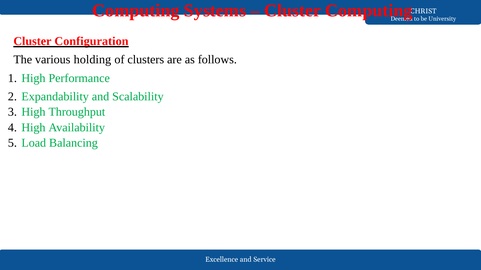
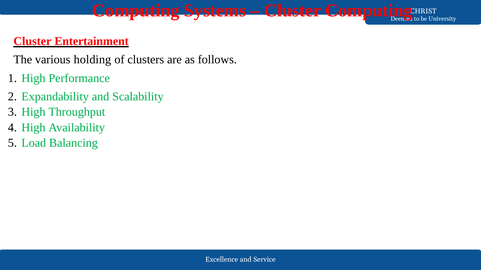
Configuration: Configuration -> Entertainment
